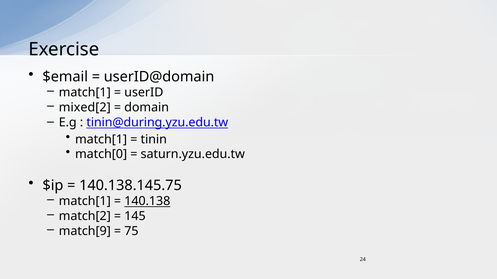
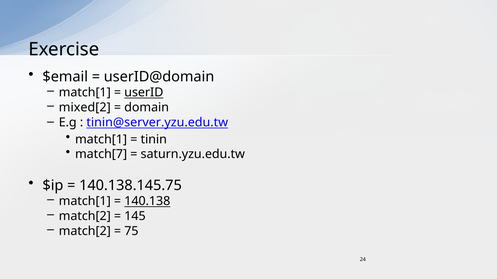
userID underline: none -> present
tinin@during.yzu.edu.tw: tinin@during.yzu.edu.tw -> tinin@server.yzu.edu.tw
match[0: match[0 -> match[7
match[9 at (85, 231): match[9 -> match[2
